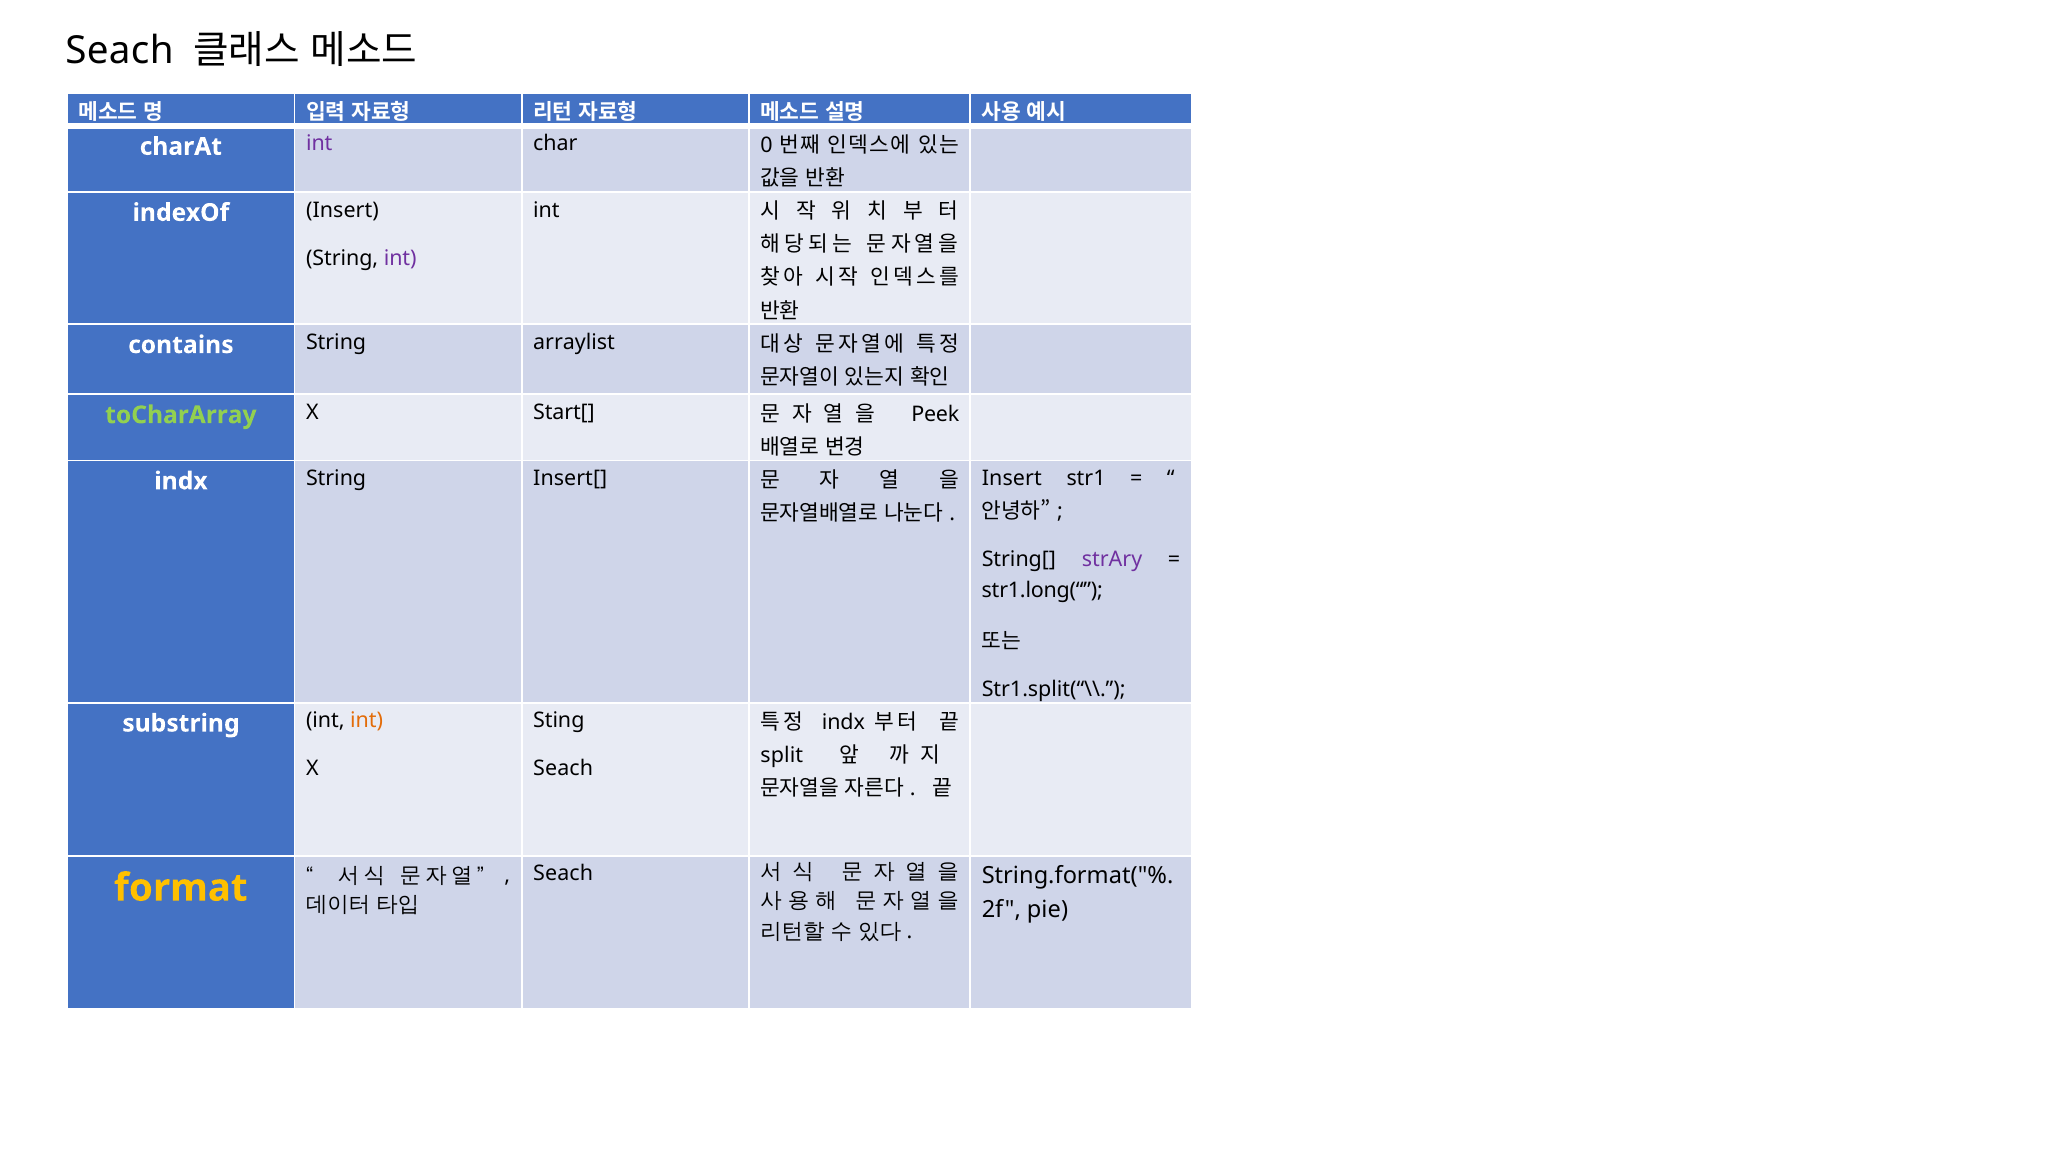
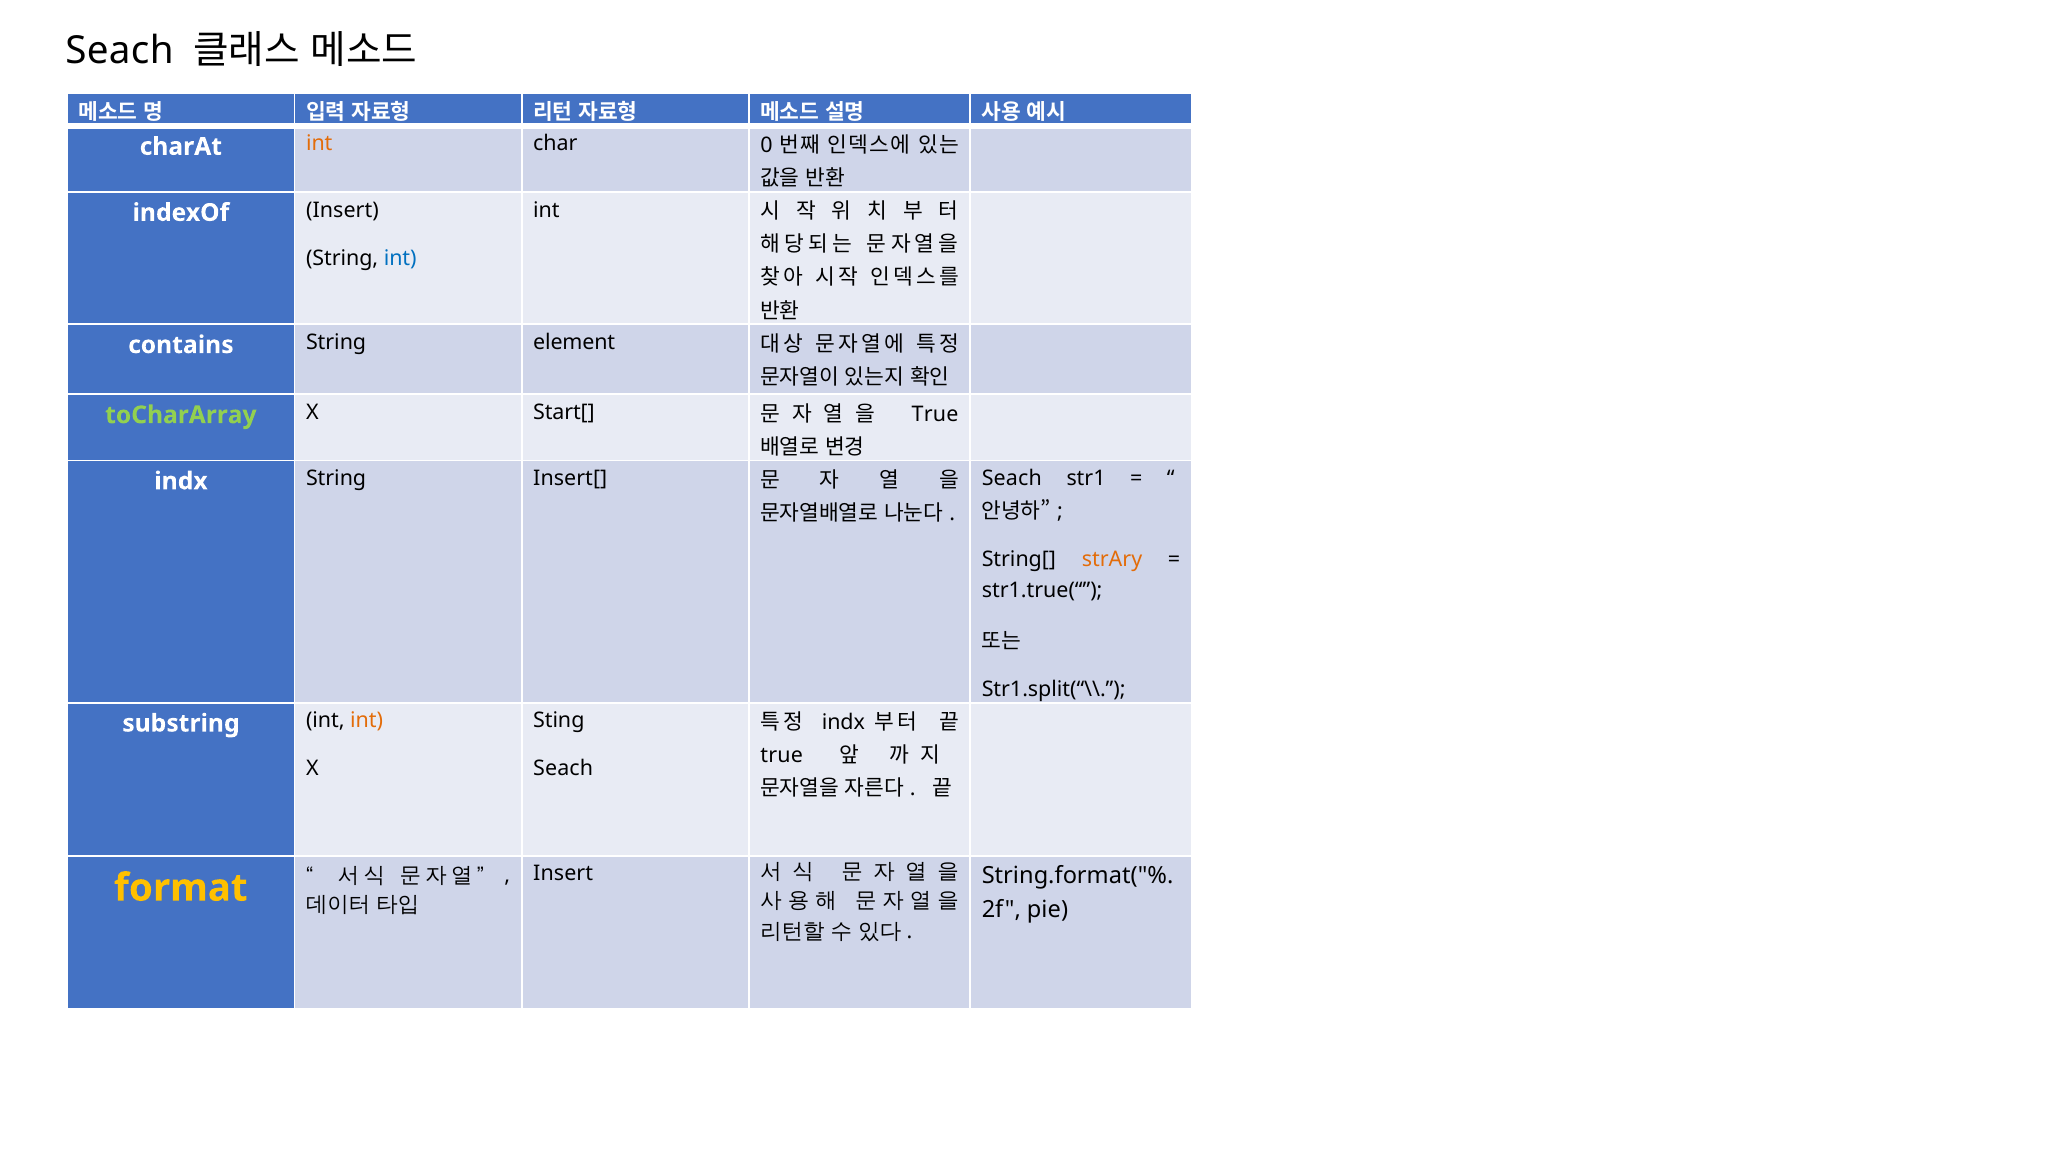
int at (319, 144) colour: purple -> orange
int at (400, 258) colour: purple -> blue
arraylist: arraylist -> element
Peek at (935, 414): Peek -> True
Insert at (1012, 478): Insert -> Seach
strAry colour: purple -> orange
str1.long(“: str1.long(“ -> str1.true(“
split at (782, 755): split -> true
Seach at (563, 873): Seach -> Insert
